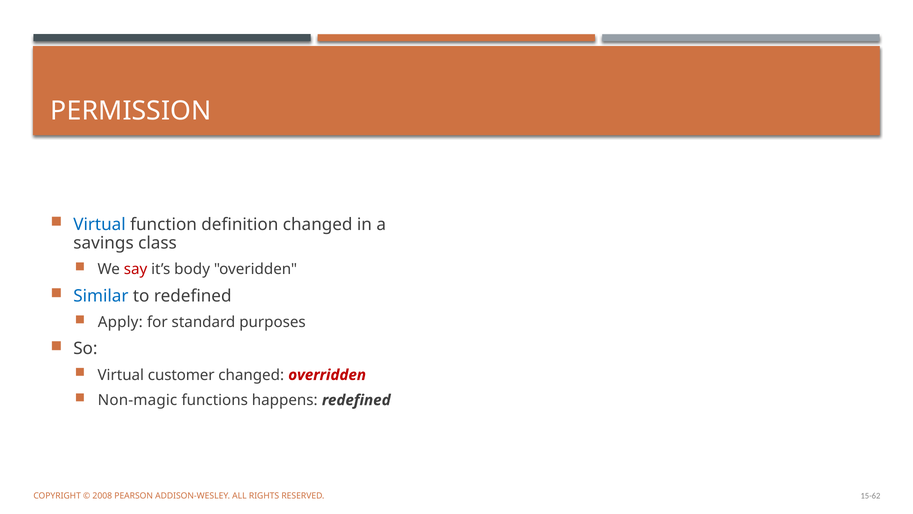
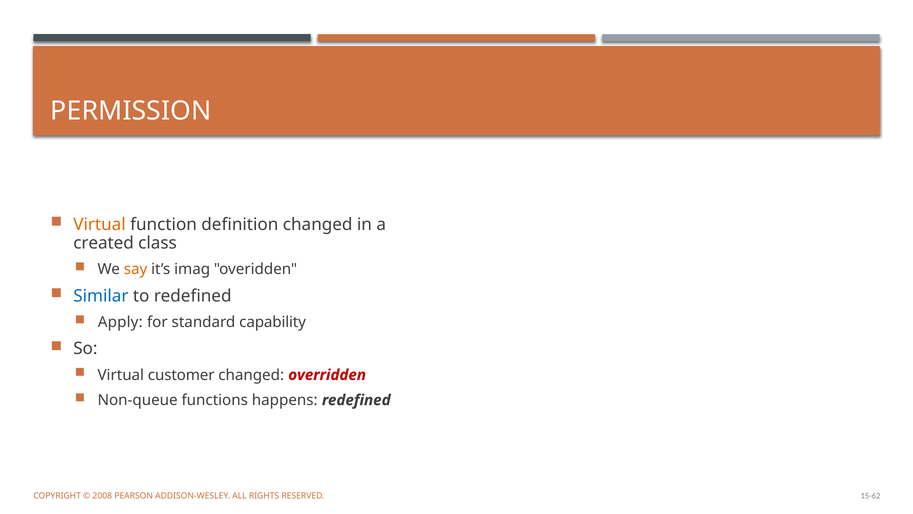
Virtual at (100, 224) colour: blue -> orange
savings: savings -> created
say colour: red -> orange
body: body -> imag
purposes: purposes -> capability
Non-magic: Non-magic -> Non-queue
